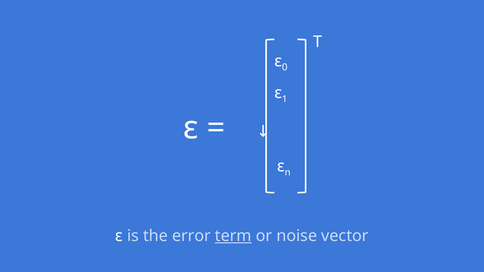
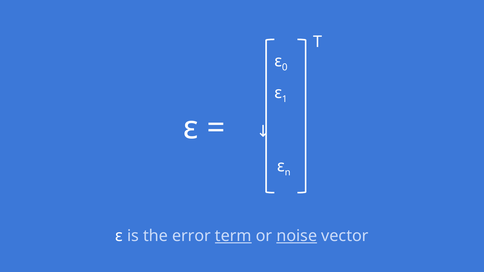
noise underline: none -> present
